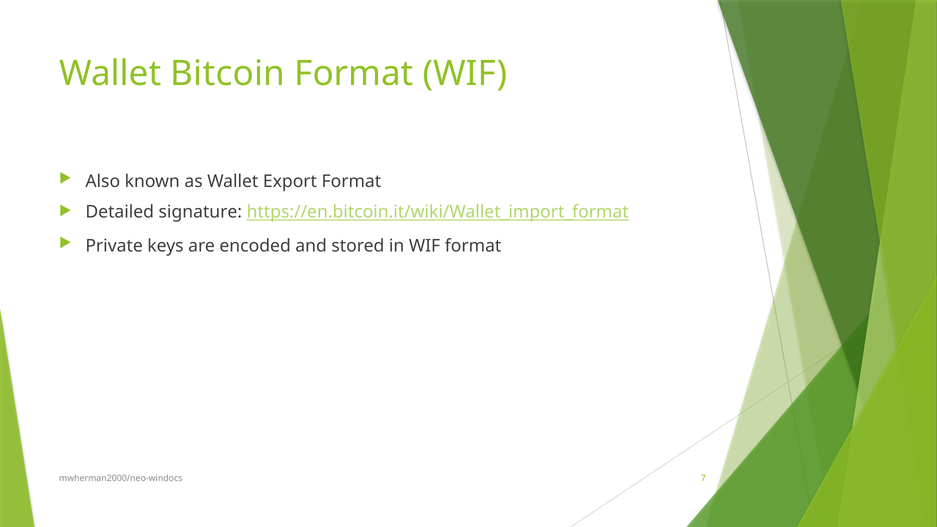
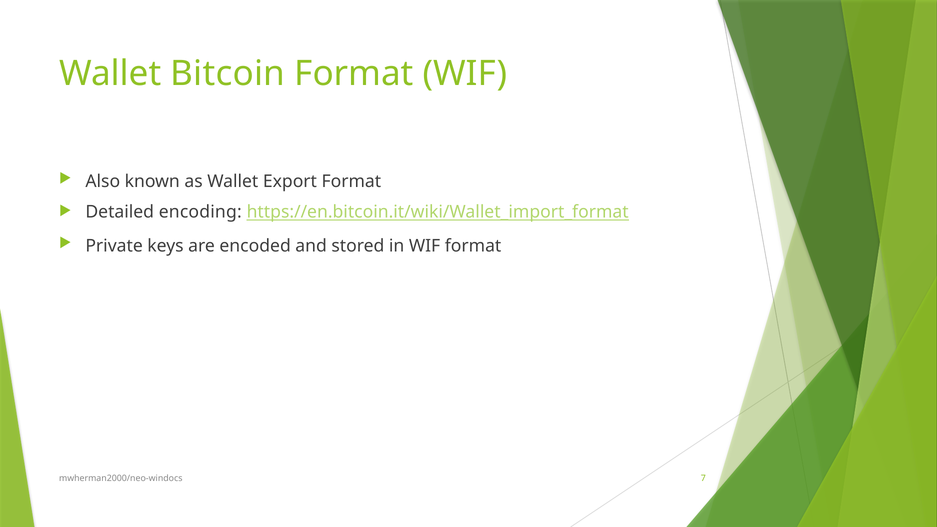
signature: signature -> encoding
